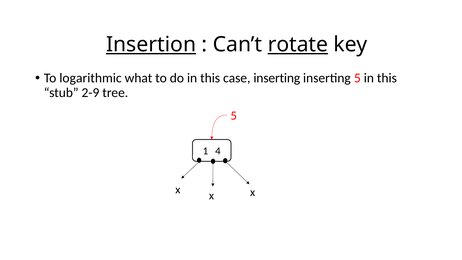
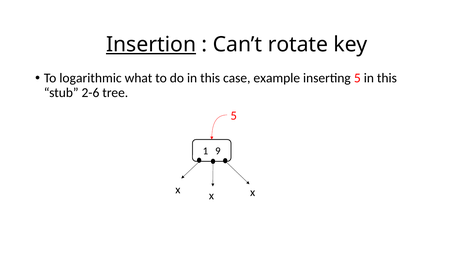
rotate underline: present -> none
case inserting: inserting -> example
2-9: 2-9 -> 2-6
4: 4 -> 9
